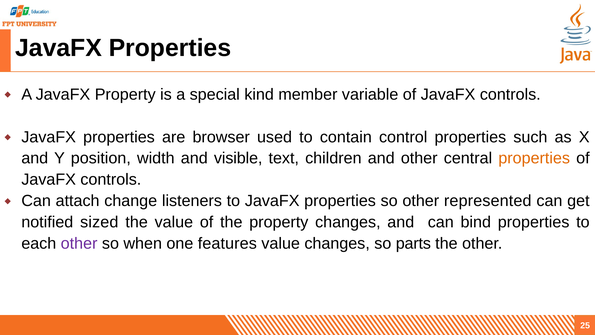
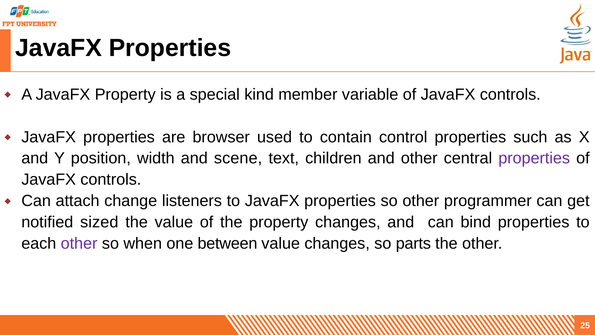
visible: visible -> scene
properties at (534, 158) colour: orange -> purple
represented: represented -> programmer
features: features -> between
